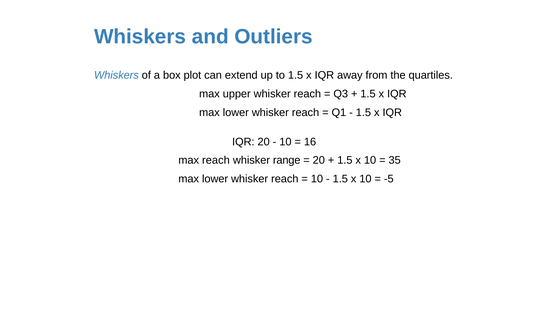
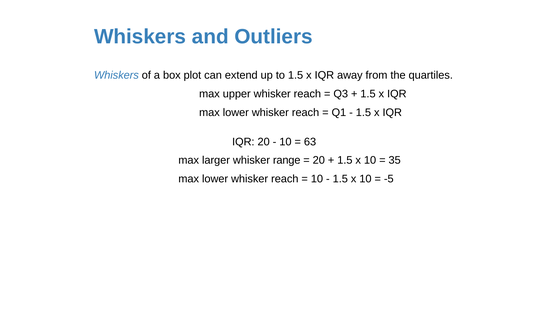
16: 16 -> 63
max reach: reach -> larger
